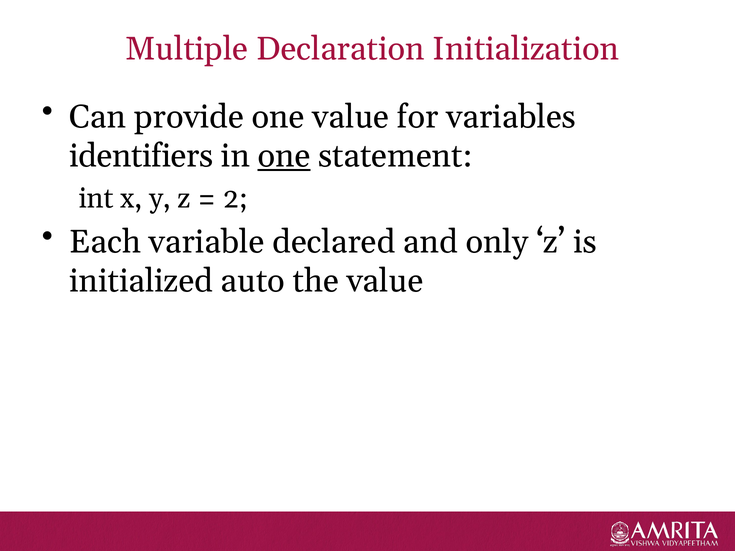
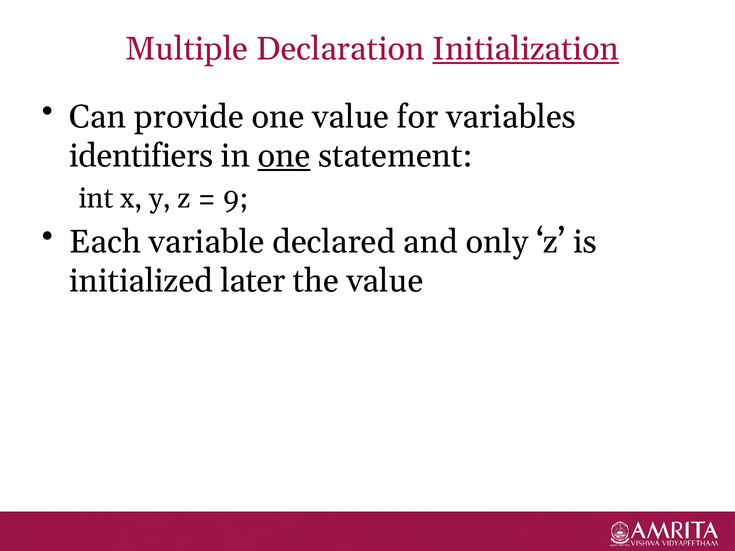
Initialization underline: none -> present
2: 2 -> 9
auto: auto -> later
